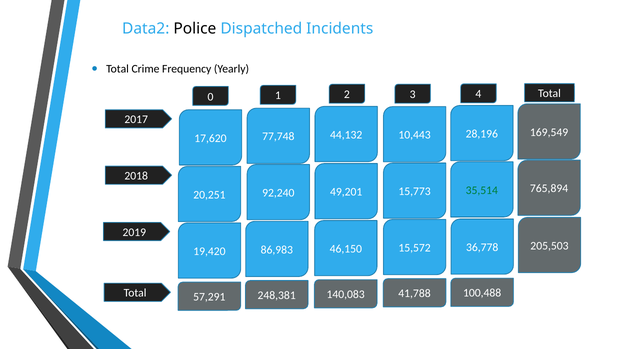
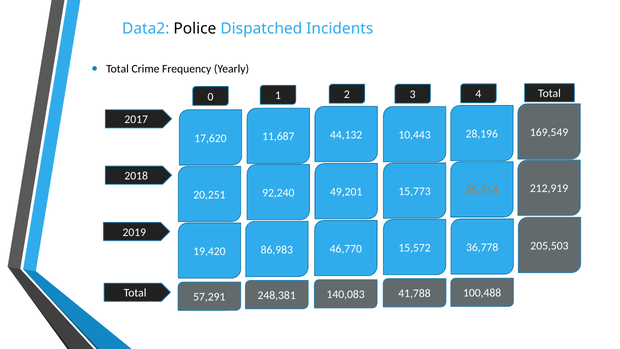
77,748: 77,748 -> 11,687
765,894: 765,894 -> 212,919
35,514 colour: green -> orange
46,150: 46,150 -> 46,770
